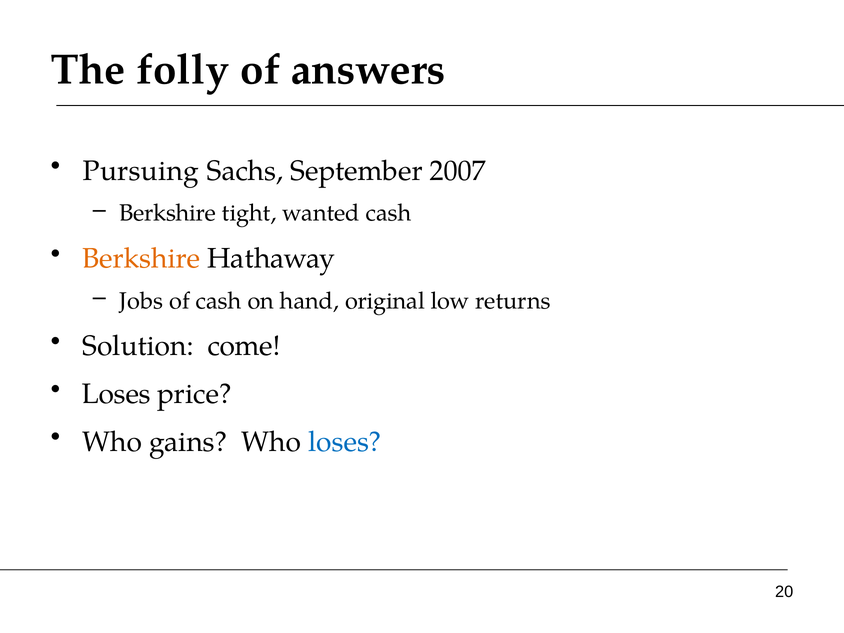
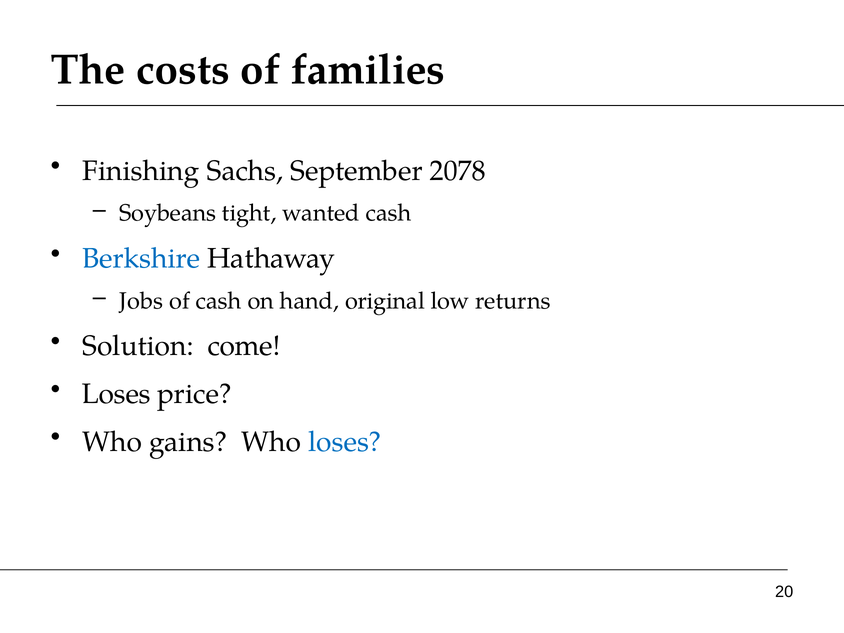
folly: folly -> costs
answers: answers -> families
Pursuing: Pursuing -> Finishing
2007: 2007 -> 2078
Berkshire at (168, 213): Berkshire -> Soybeans
Berkshire at (141, 258) colour: orange -> blue
